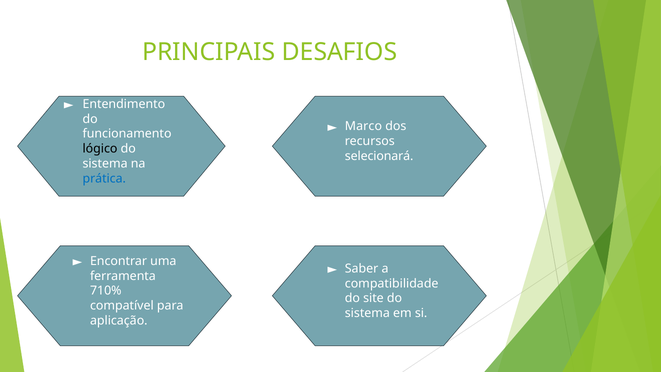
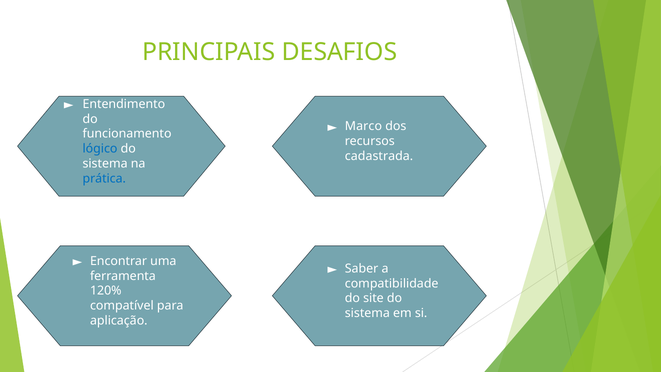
lógico colour: black -> blue
selecionará: selecionará -> cadastrada
710%: 710% -> 120%
